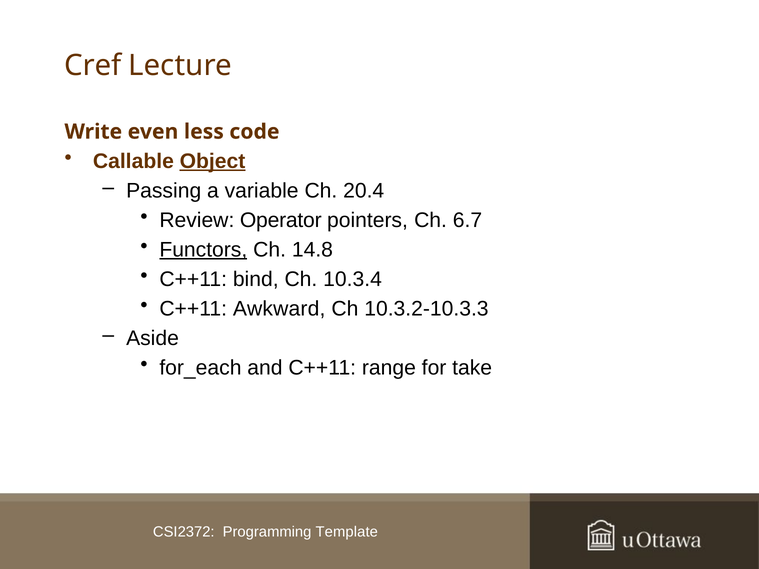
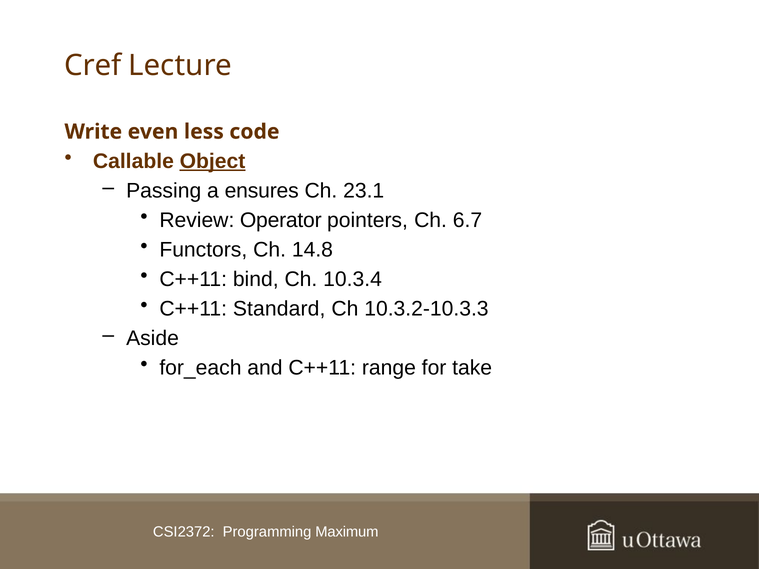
variable: variable -> ensures
20.4: 20.4 -> 23.1
Functors underline: present -> none
Awkward: Awkward -> Standard
Template: Template -> Maximum
